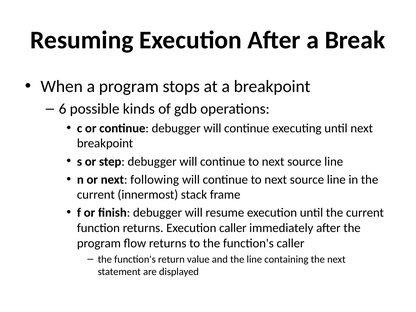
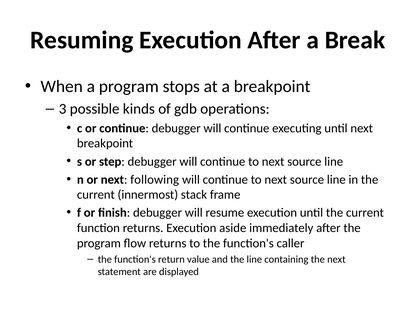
6: 6 -> 3
Execution caller: caller -> aside
